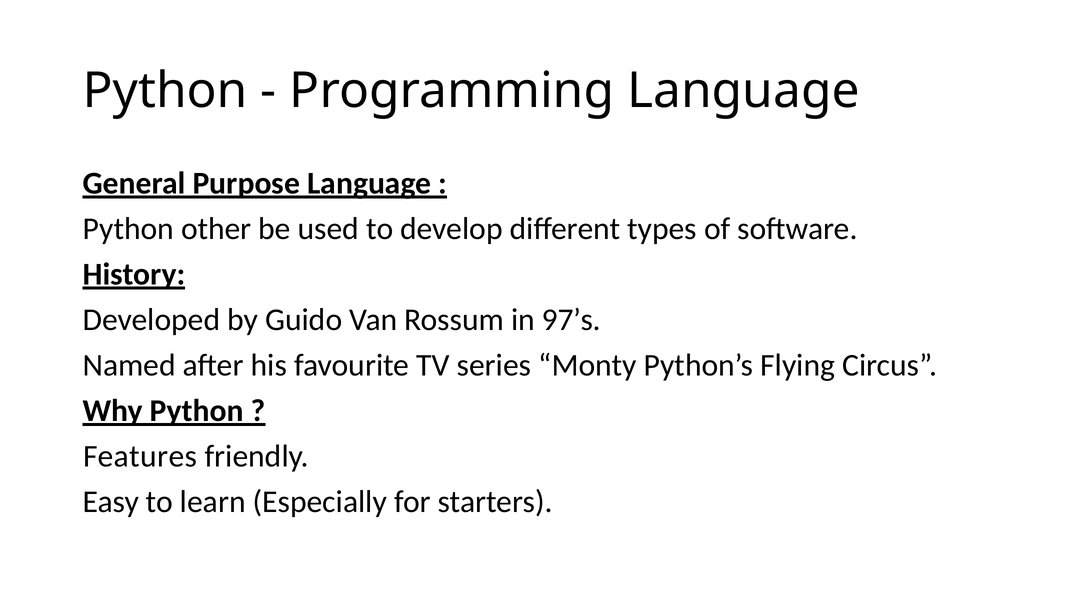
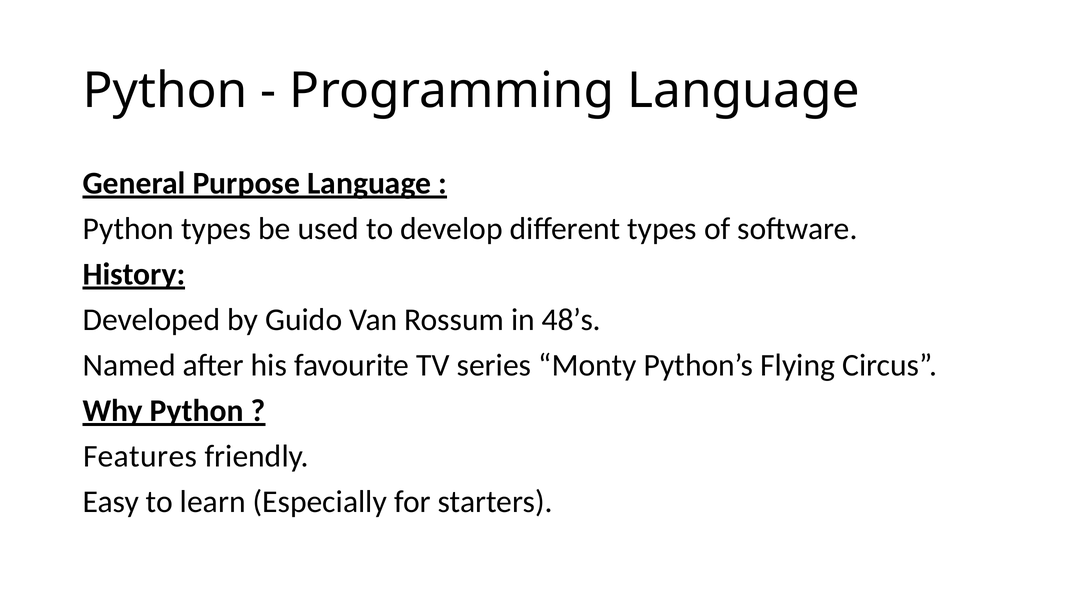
Python other: other -> types
97’s: 97’s -> 48’s
